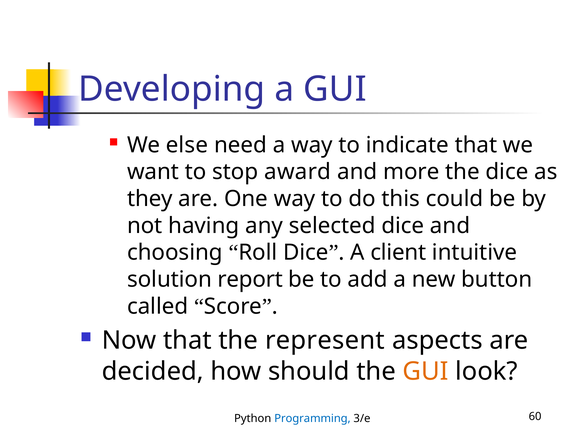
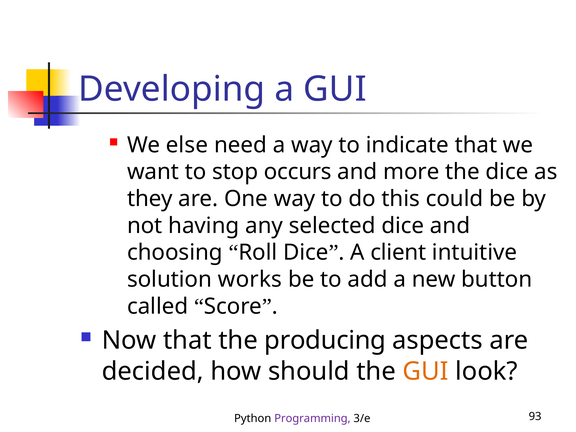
award: award -> occurs
report: report -> works
represent: represent -> producing
Programming colour: blue -> purple
60: 60 -> 93
